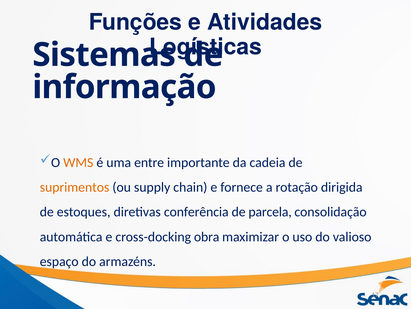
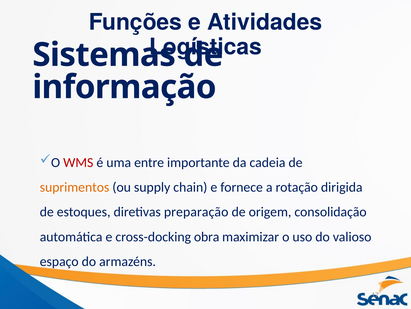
WMS colour: orange -> red
conferência: conferência -> preparação
parcela: parcela -> origem
